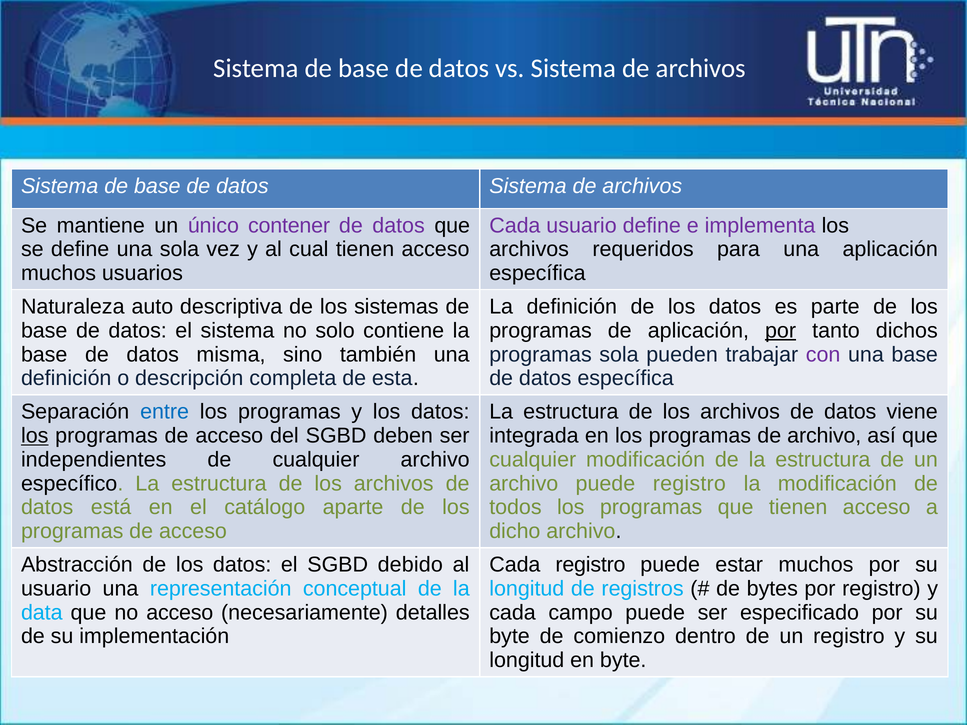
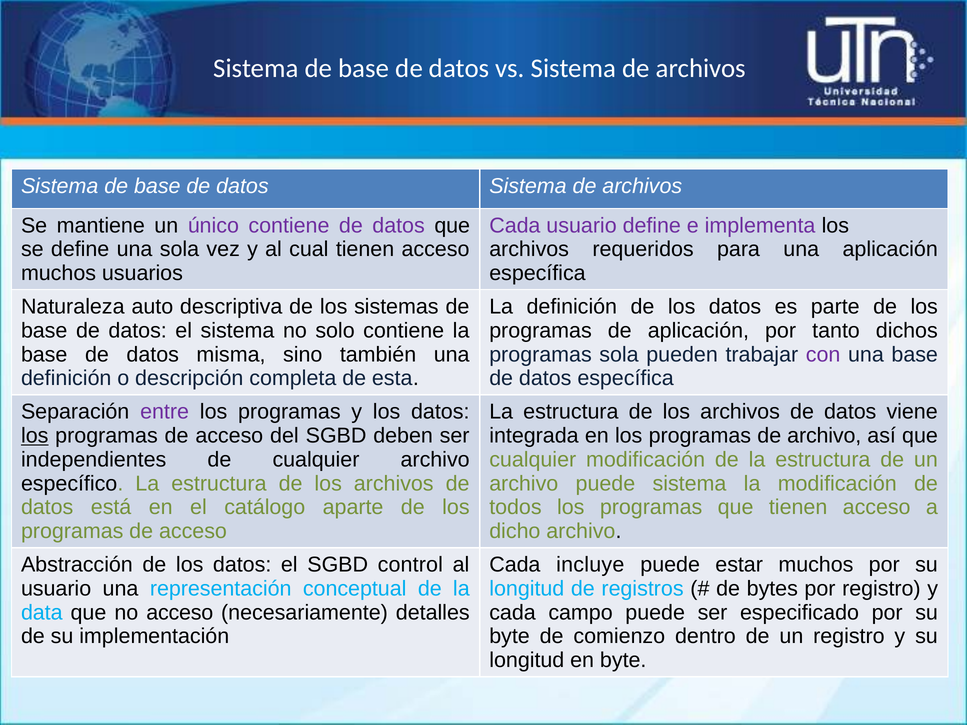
único contener: contener -> contiene
por at (781, 331) underline: present -> none
entre colour: blue -> purple
puede registro: registro -> sistema
debido: debido -> control
Cada registro: registro -> incluye
